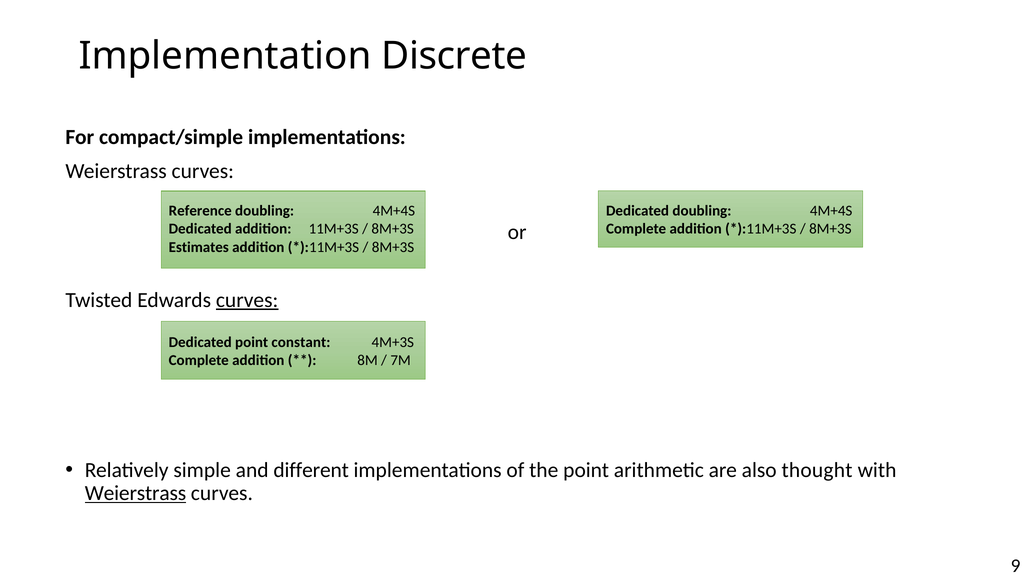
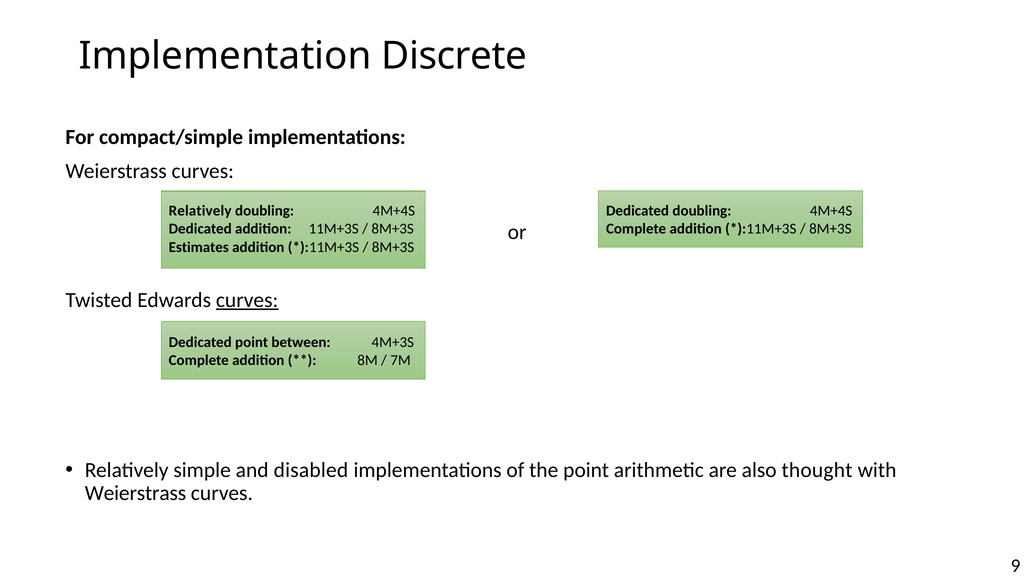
Reference at (200, 211): Reference -> Relatively
constant: constant -> between
different: different -> disabled
Weierstrass at (135, 493) underline: present -> none
